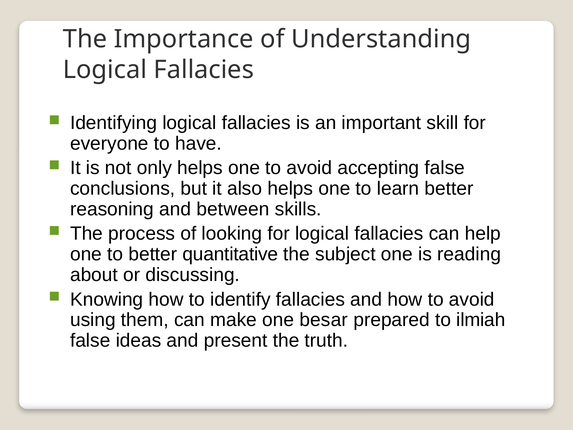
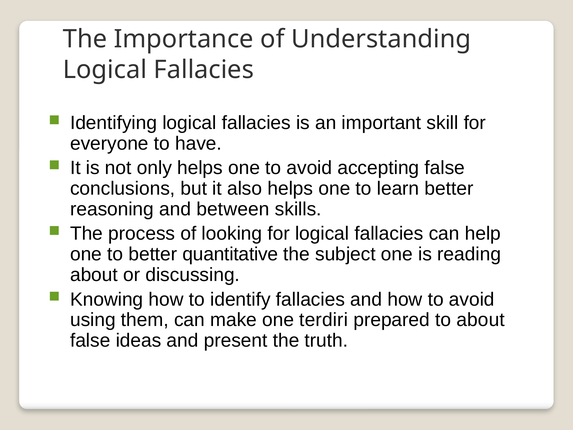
besar: besar -> terdiri
to ilmiah: ilmiah -> about
